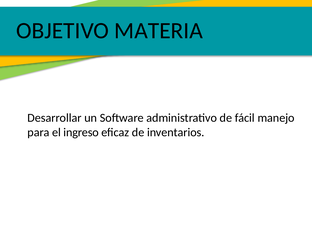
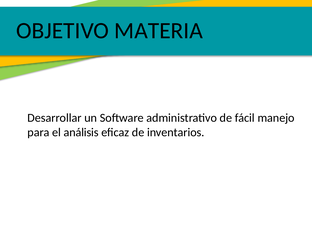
ingreso: ingreso -> análisis
